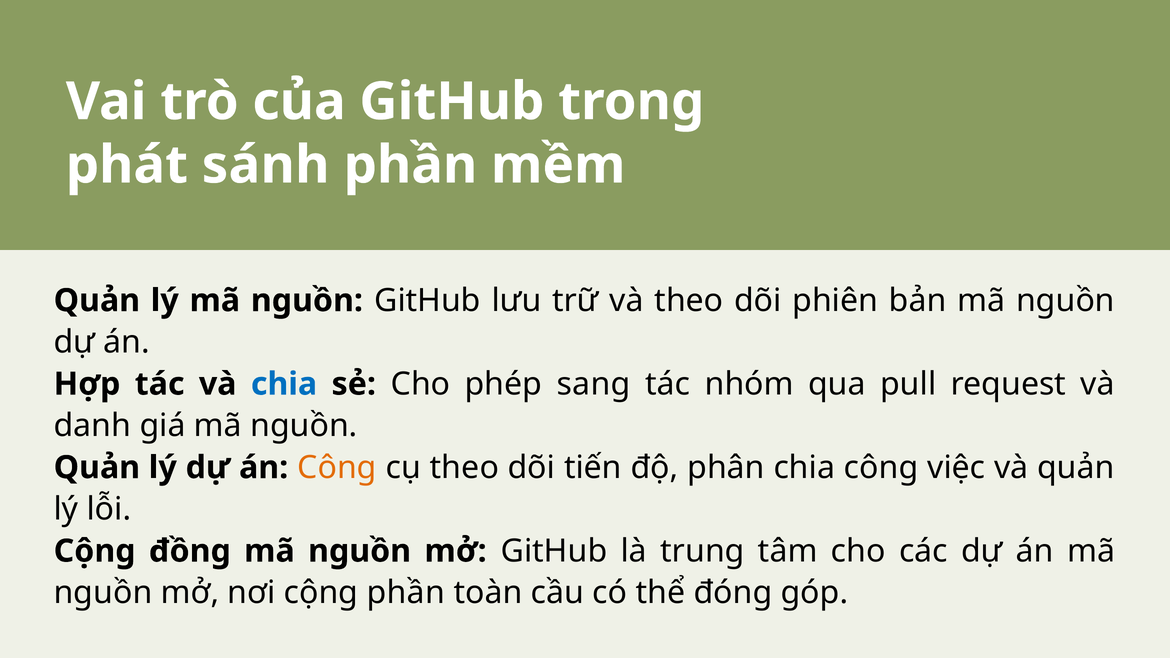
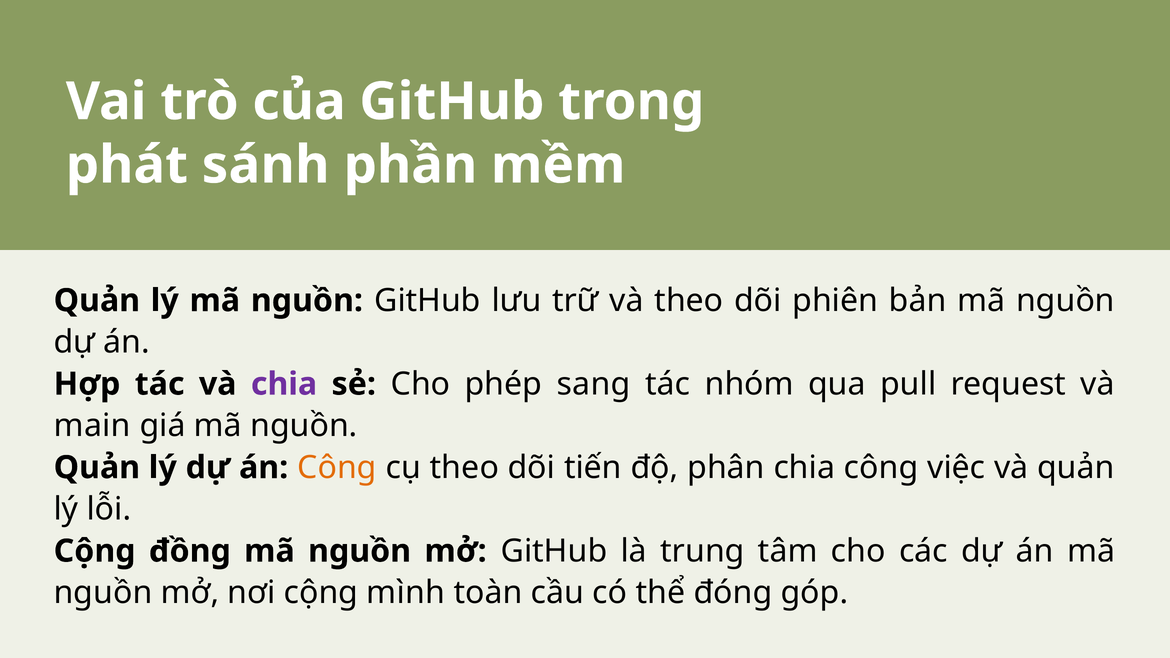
chia at (284, 384) colour: blue -> purple
danh: danh -> main
cộng phần: phần -> mình
